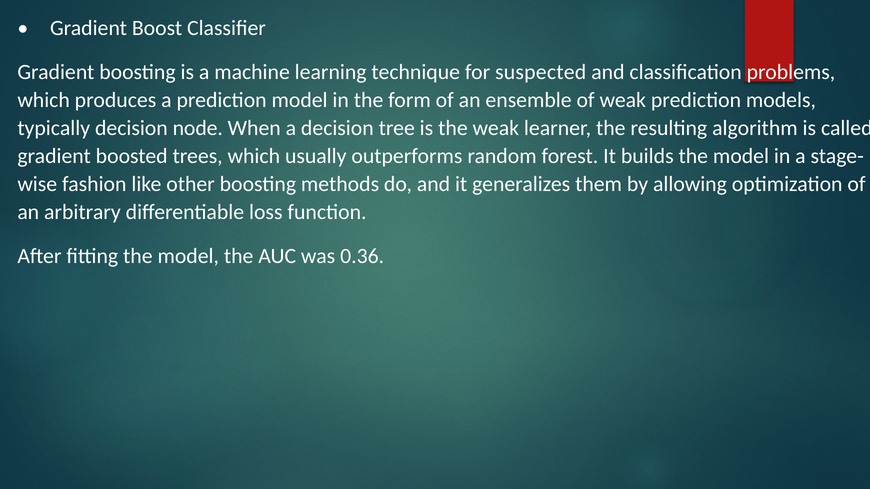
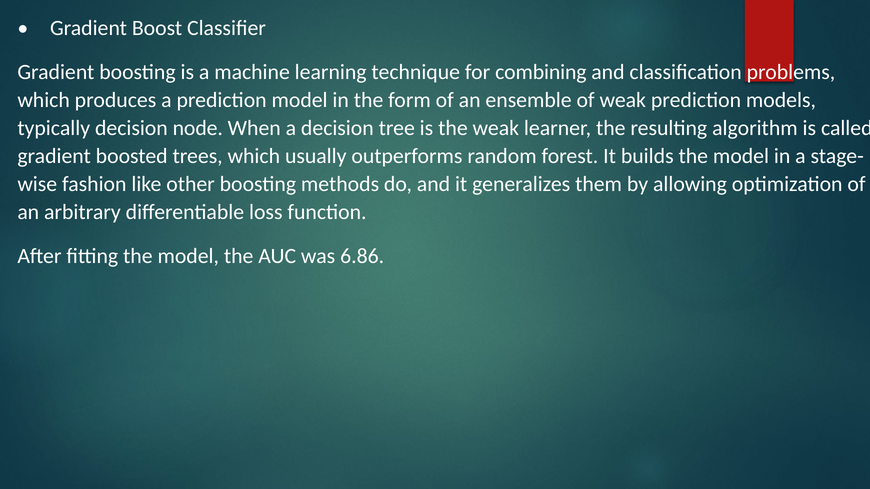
suspected: suspected -> combining
0.36: 0.36 -> 6.86
